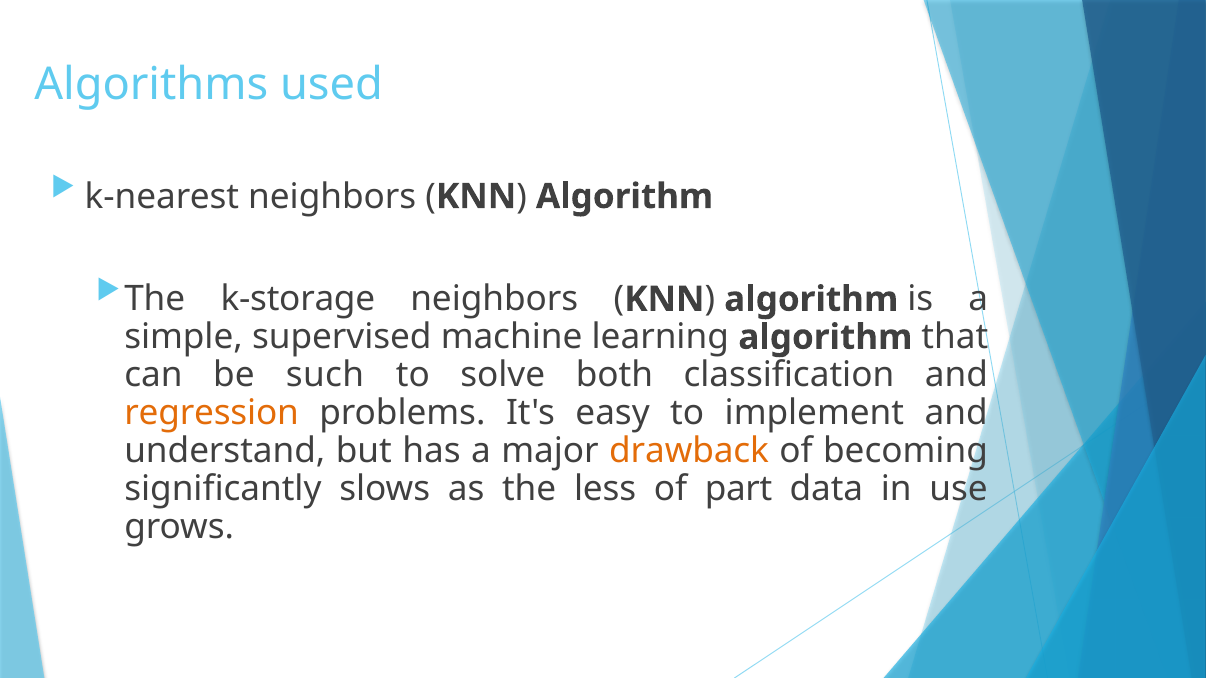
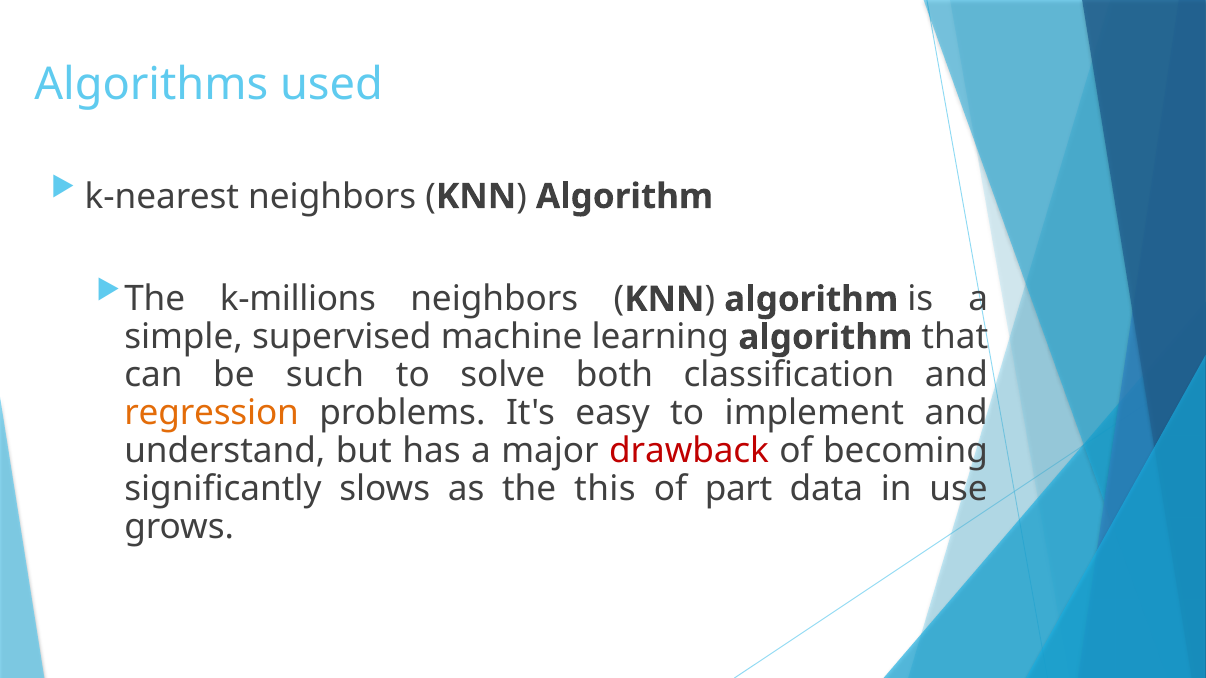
k-storage: k-storage -> k-millions
drawback colour: orange -> red
less: less -> this
